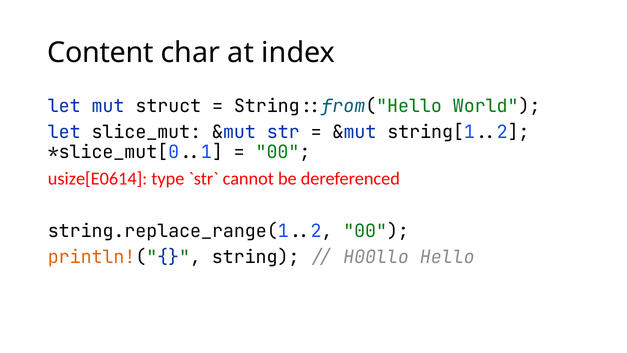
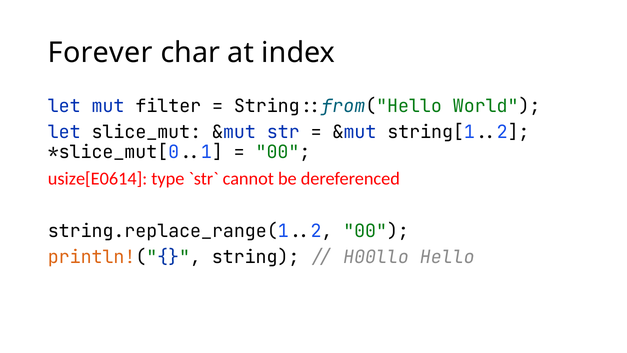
Content: Content -> Forever
struct: struct -> filter
